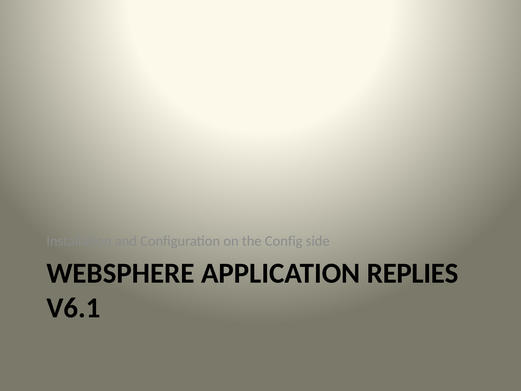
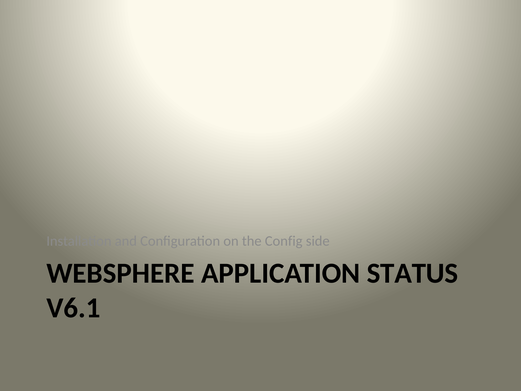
REPLIES: REPLIES -> STATUS
